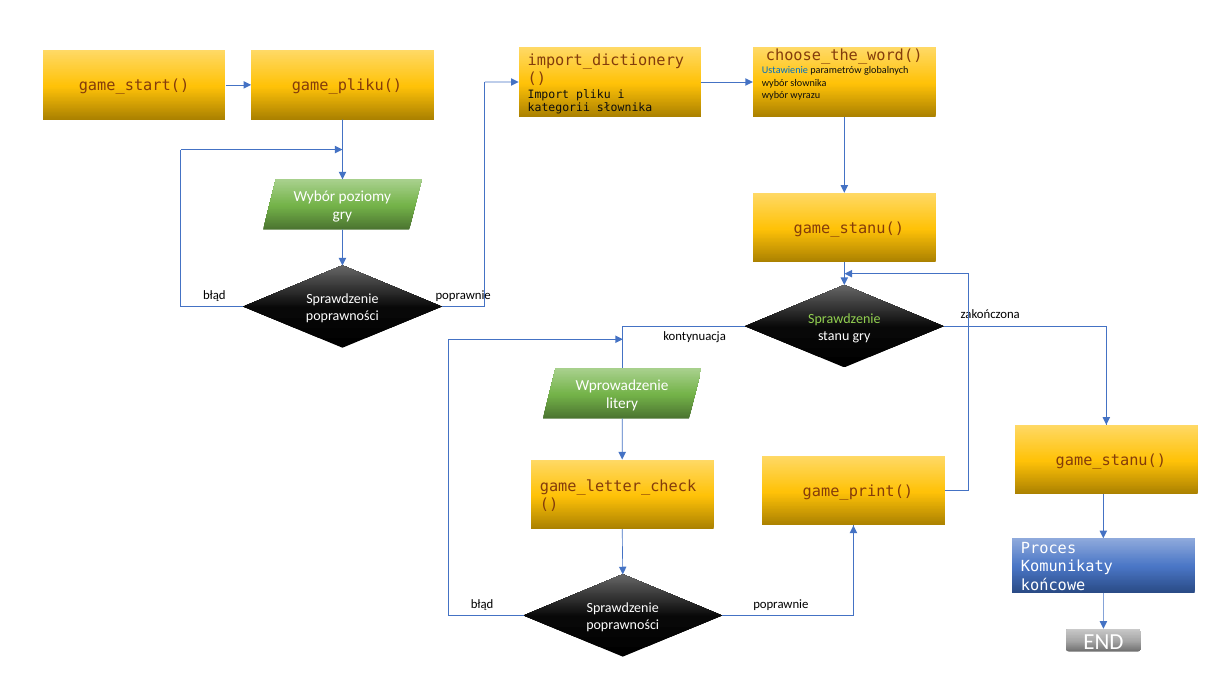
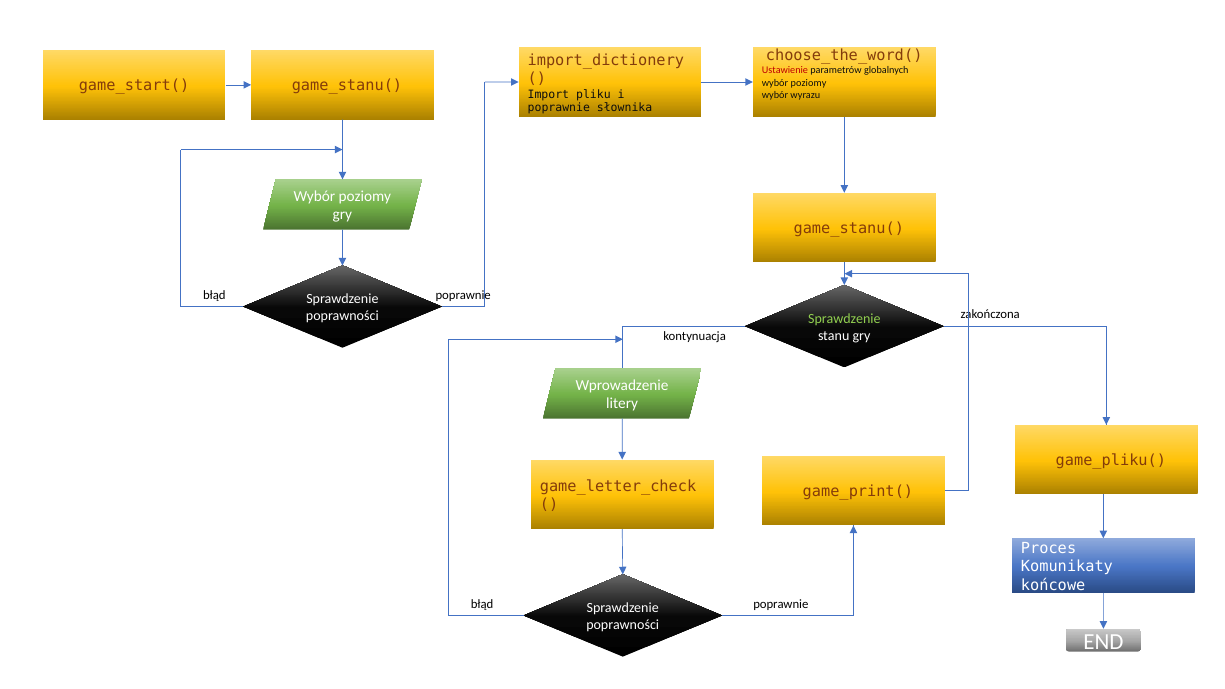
Ustawienie colour: blue -> red
słownika at (809, 83): słownika -> poziomy
game_pliku( at (347, 86): game_pliku( -> game_stanu(
kategorii at (559, 108): kategorii -> poprawnie
game_stanu( at (1111, 461): game_stanu( -> game_pliku(
